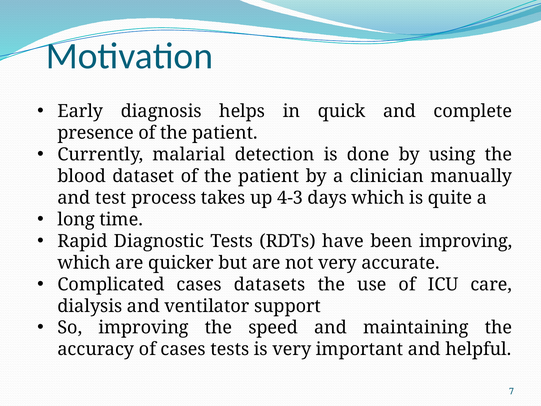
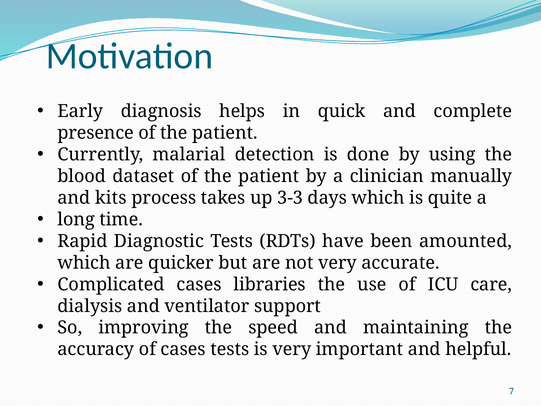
test: test -> kits
4-3: 4-3 -> 3-3
been improving: improving -> amounted
datasets: datasets -> libraries
